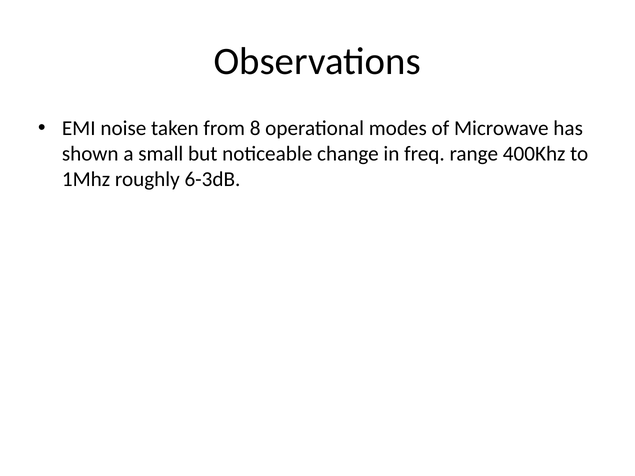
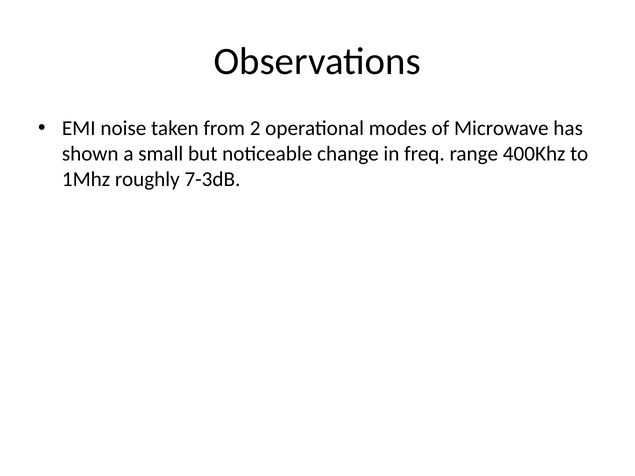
8: 8 -> 2
6-3dB: 6-3dB -> 7-3dB
